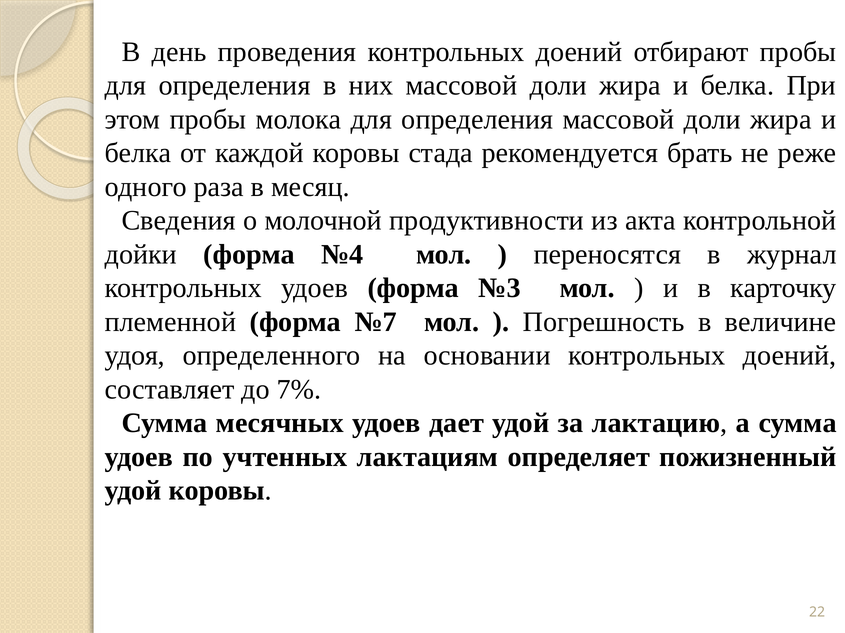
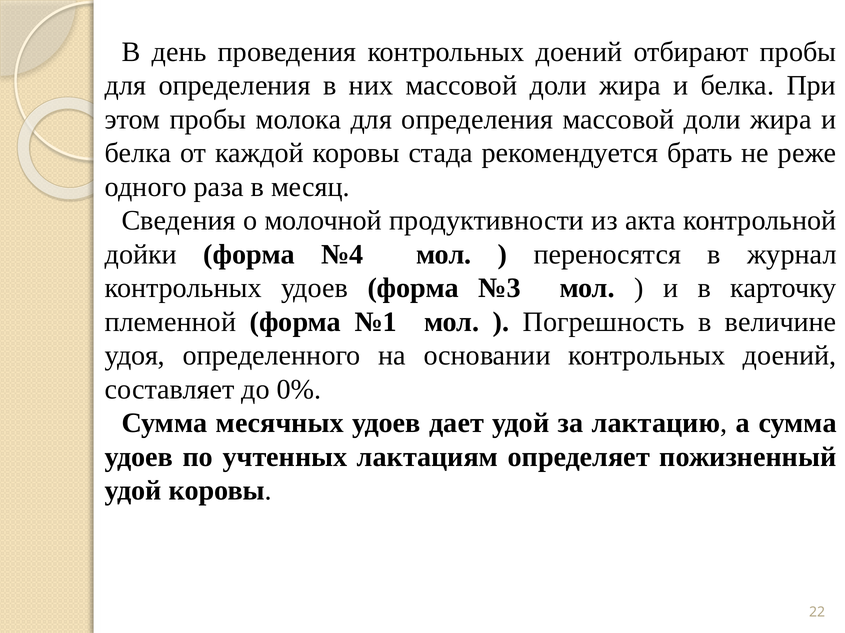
№7: №7 -> №1
7%: 7% -> 0%
